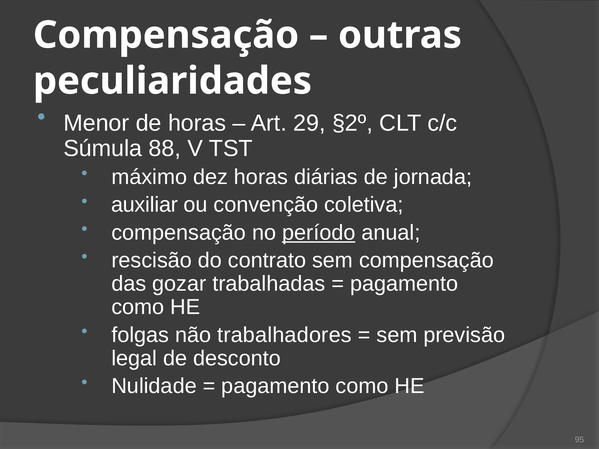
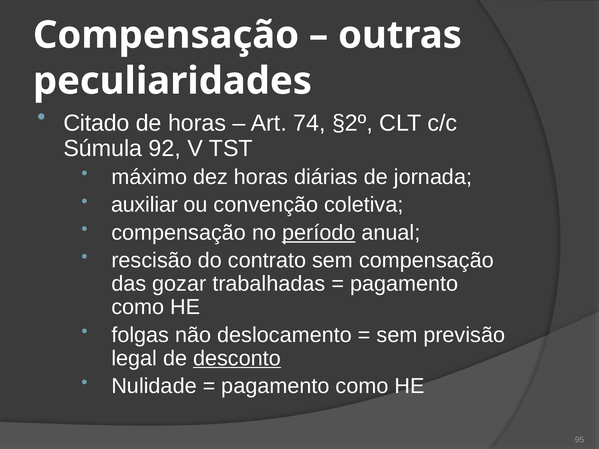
Menor: Menor -> Citado
29: 29 -> 74
88: 88 -> 92
trabalhadores: trabalhadores -> deslocamento
desconto underline: none -> present
